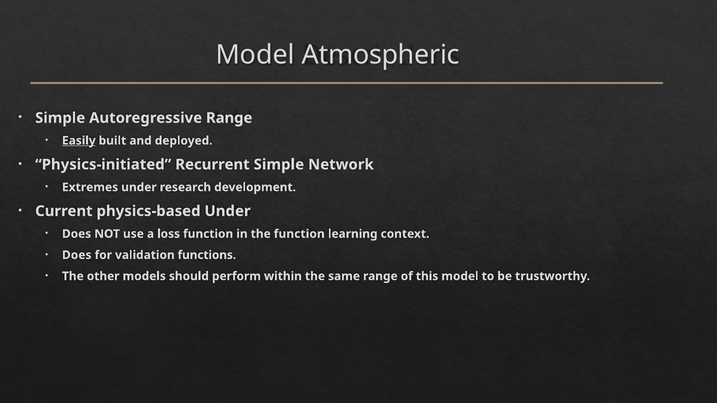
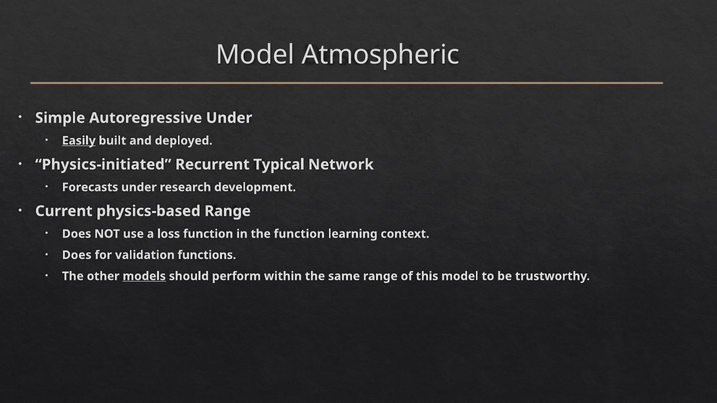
Autoregressive Range: Range -> Under
Recurrent Simple: Simple -> Typical
Extremes: Extremes -> Forecasts
physics-based Under: Under -> Range
models underline: none -> present
